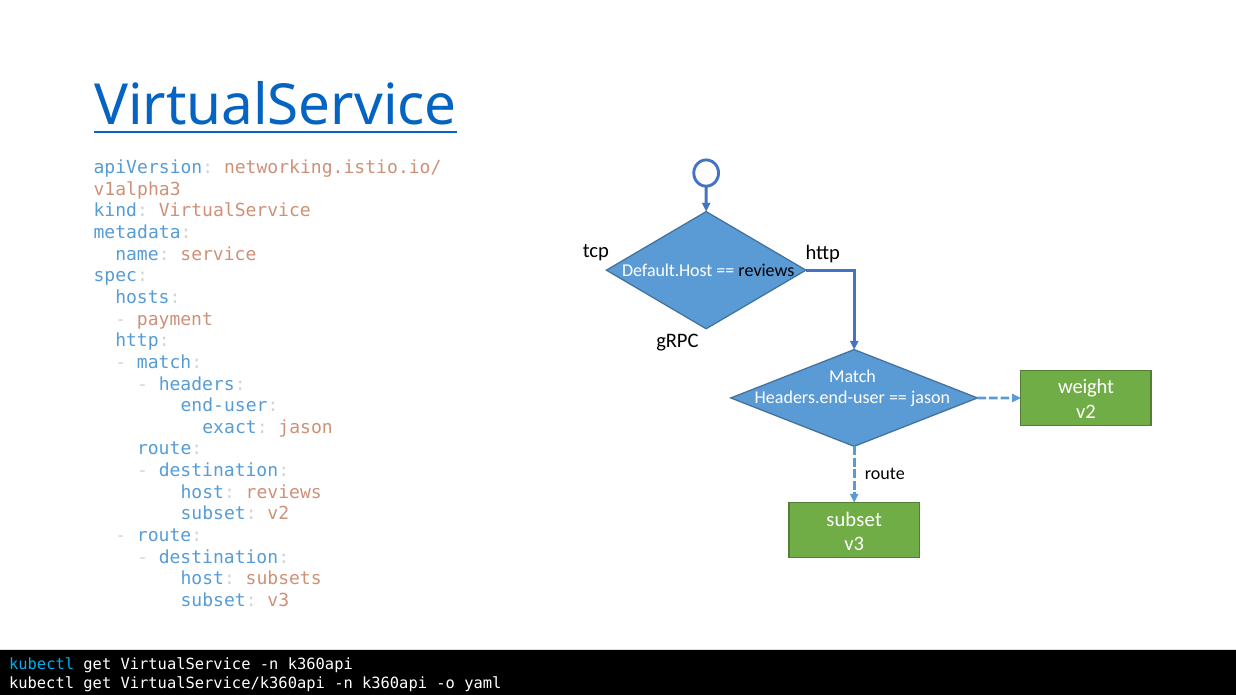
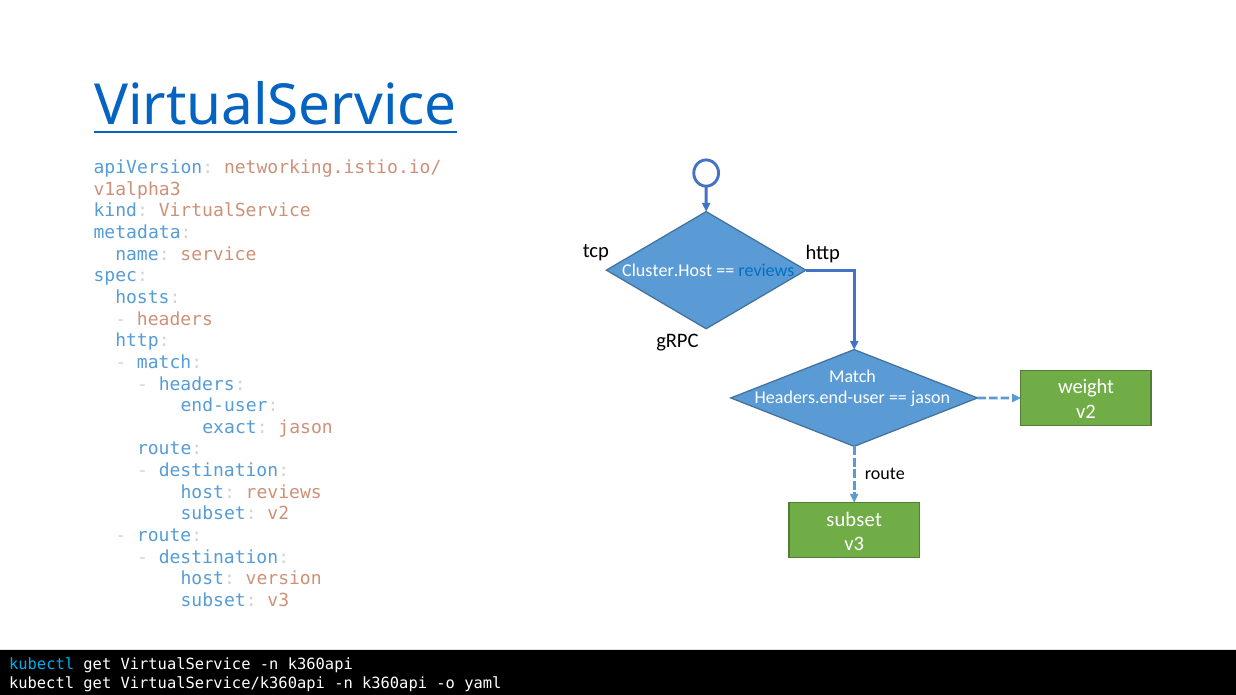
Default.Host: Default.Host -> Cluster.Host
reviews at (766, 270) colour: black -> blue
payment at (175, 319): payment -> headers
subsets: subsets -> version
